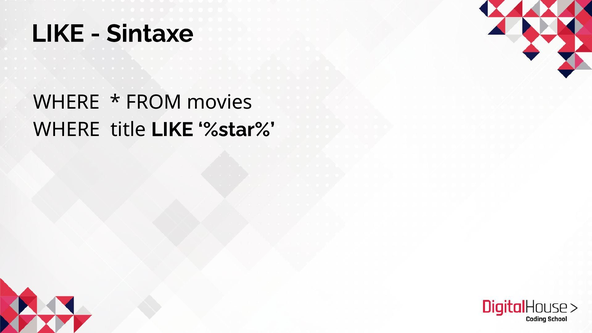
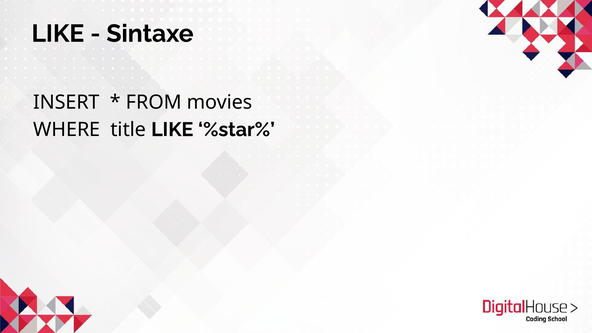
WHERE at (66, 102): WHERE -> INSERT
